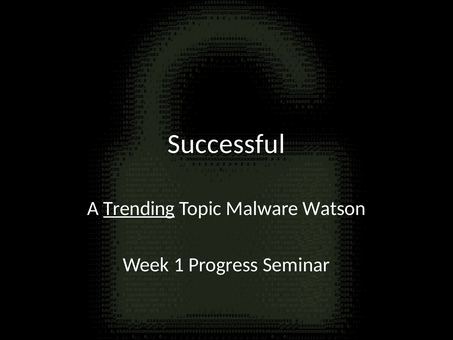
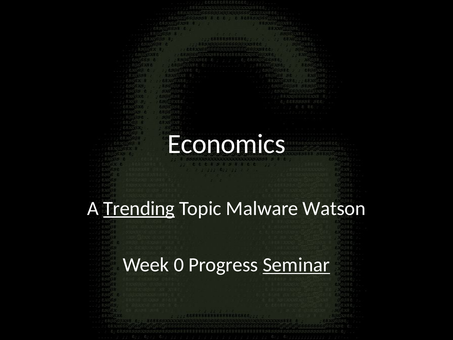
Successful: Successful -> Economics
1: 1 -> 0
Seminar underline: none -> present
